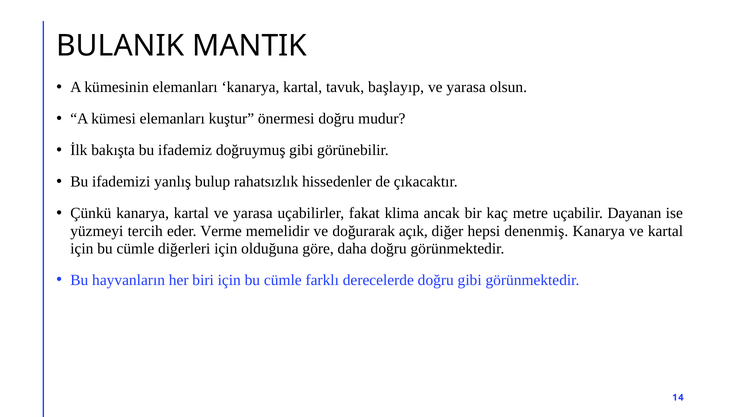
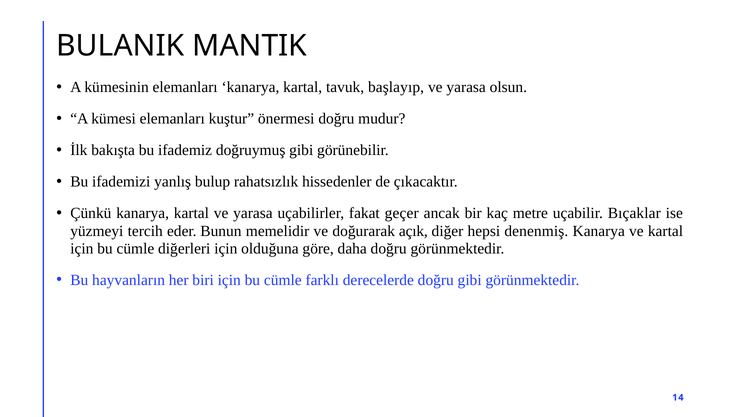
klima: klima -> geçer
Dayanan: Dayanan -> Bıçaklar
Verme: Verme -> Bunun
